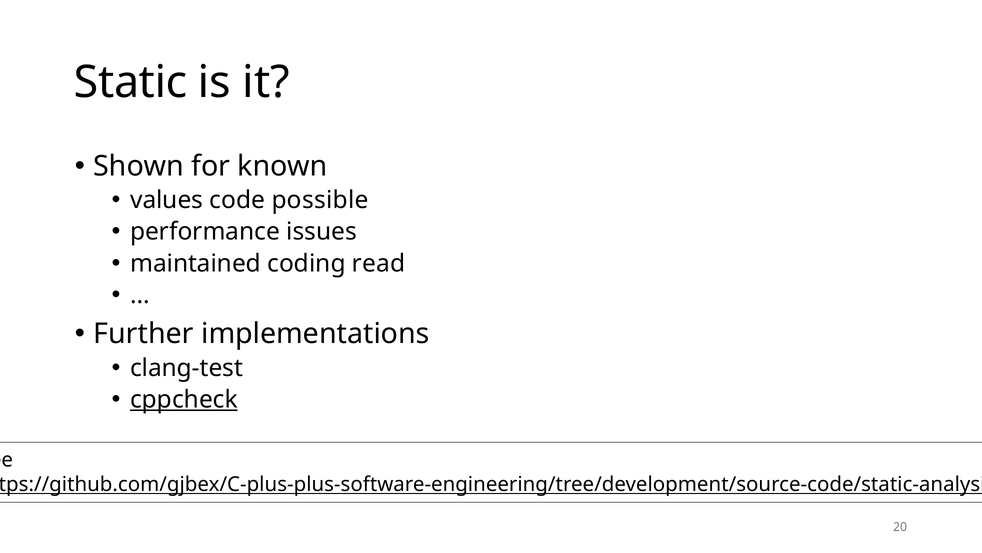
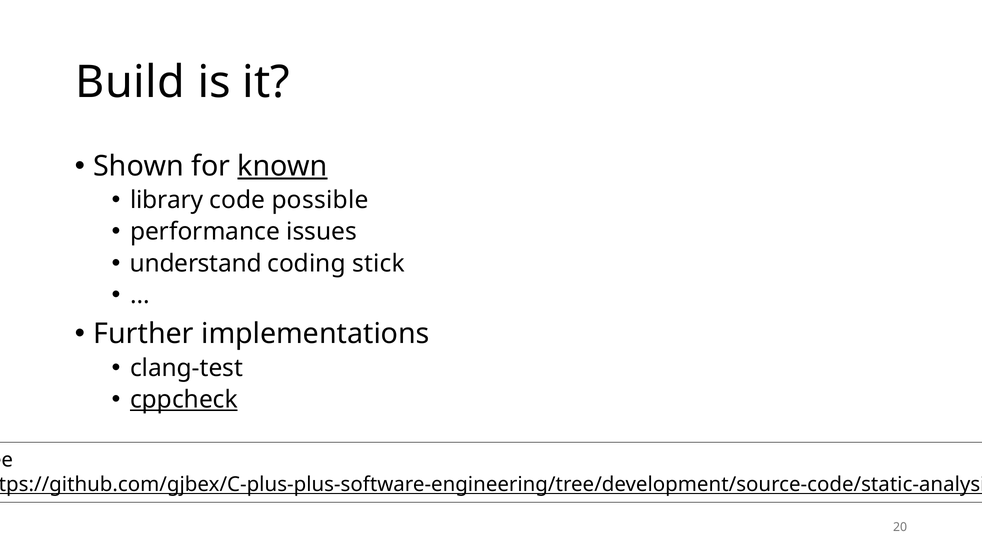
Static: Static -> Build
known underline: none -> present
values: values -> library
maintained: maintained -> understand
read: read -> stick
